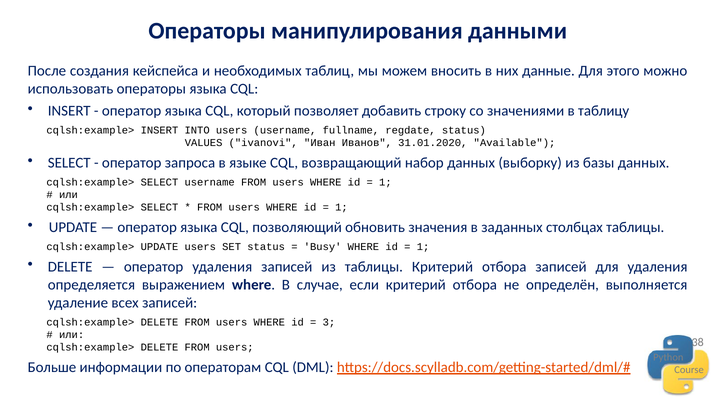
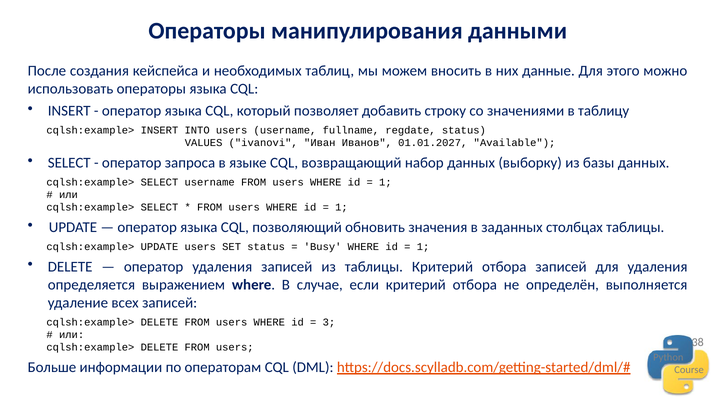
31.01.2020: 31.01.2020 -> 01.01.2027
